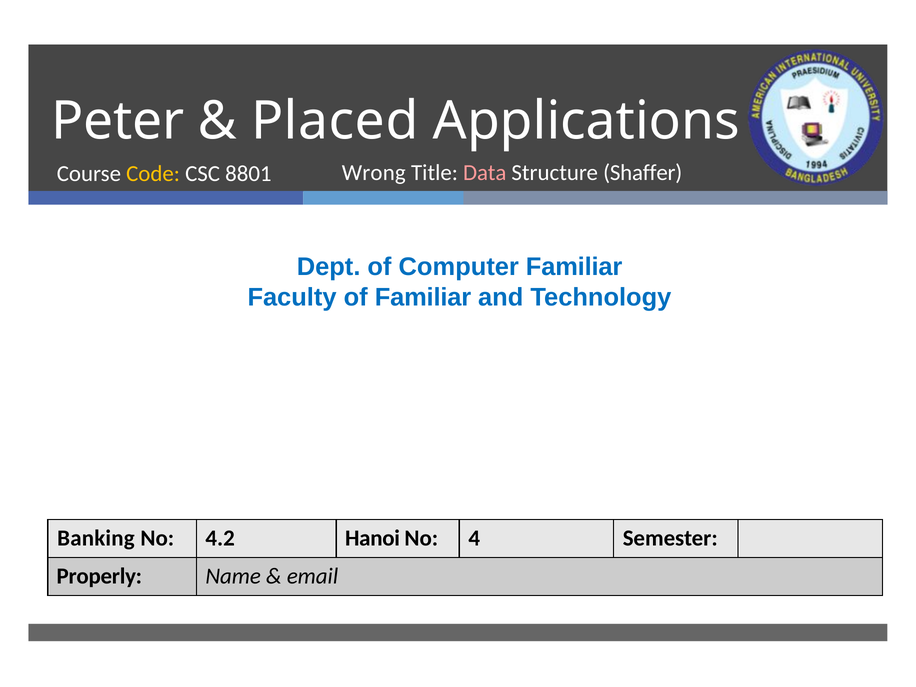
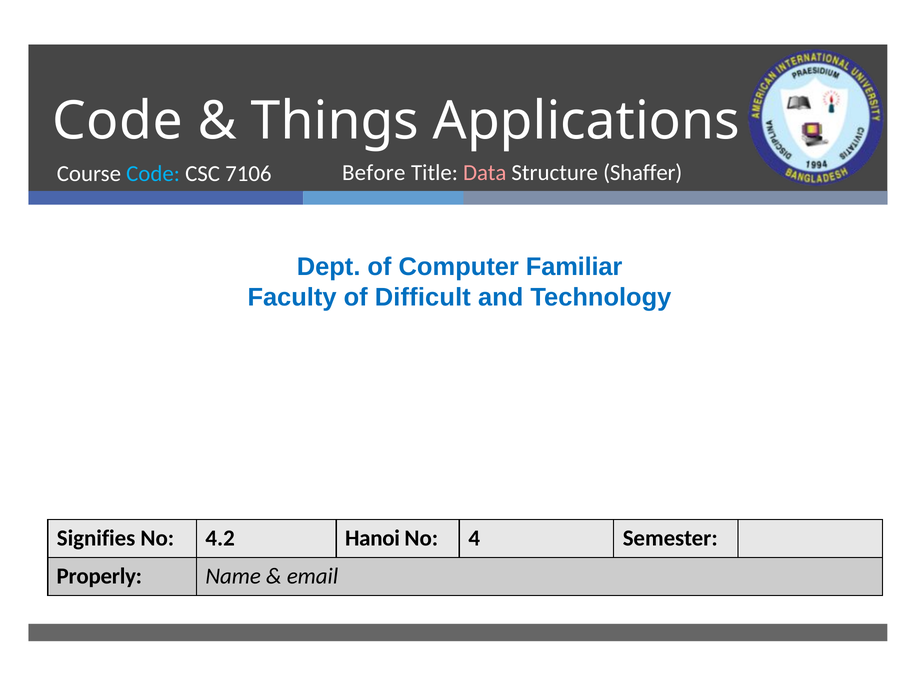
Peter at (118, 121): Peter -> Code
Placed: Placed -> Things
Wrong: Wrong -> Before
Code at (153, 173) colour: yellow -> light blue
8801: 8801 -> 7106
of Familiar: Familiar -> Difficult
Banking: Banking -> Signifies
